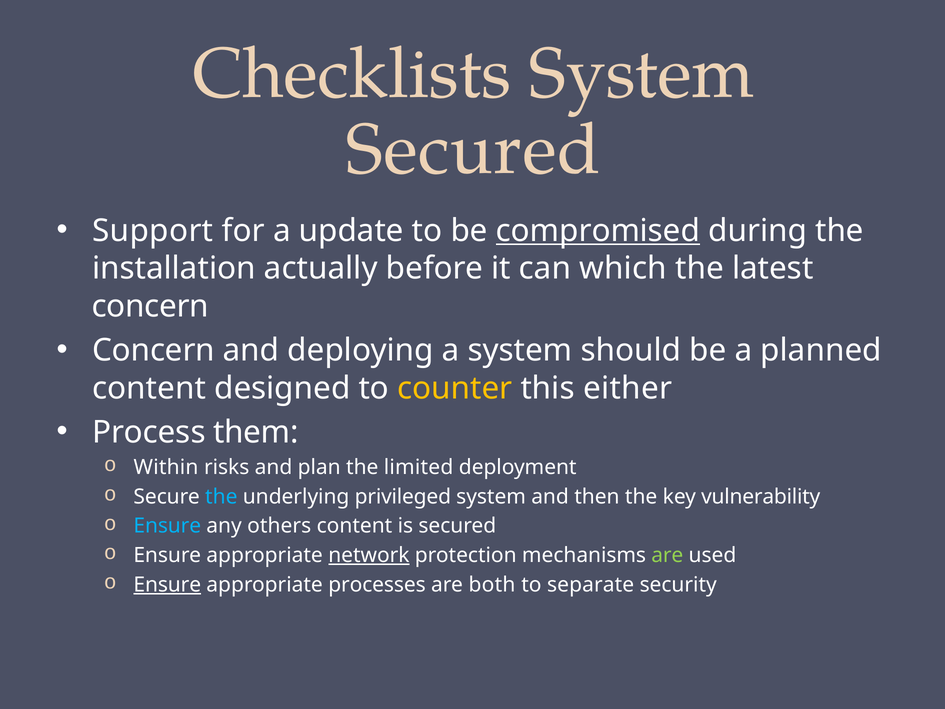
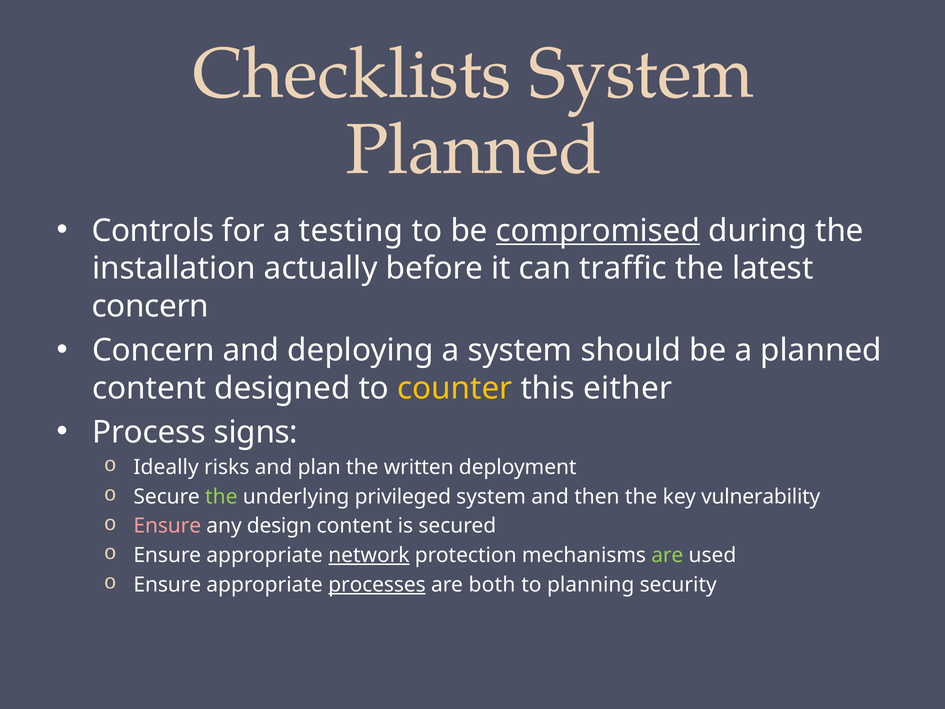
Secured at (473, 150): Secured -> Planned
Support: Support -> Controls
update: update -> testing
which: which -> traffic
them: them -> signs
Within: Within -> Ideally
limited: limited -> written
the at (221, 496) colour: light blue -> light green
Ensure at (167, 526) colour: light blue -> pink
others: others -> design
Ensure at (167, 584) underline: present -> none
processes underline: none -> present
separate: separate -> planning
